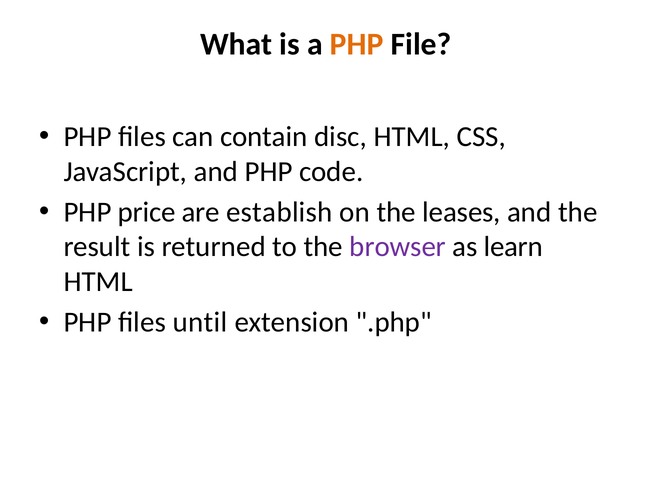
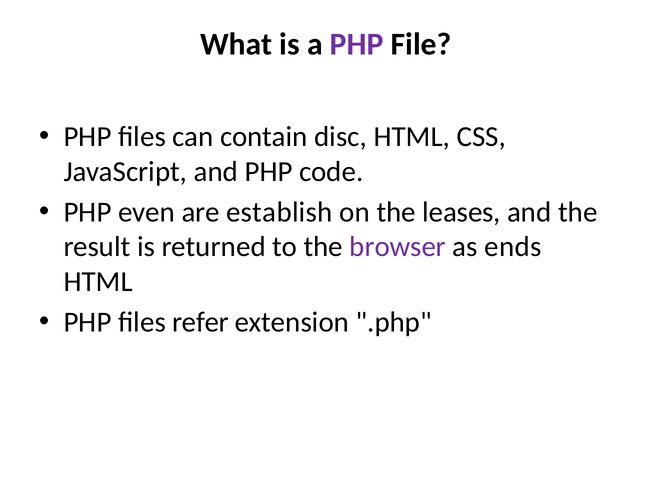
PHP at (357, 44) colour: orange -> purple
price: price -> even
learn: learn -> ends
until: until -> refer
